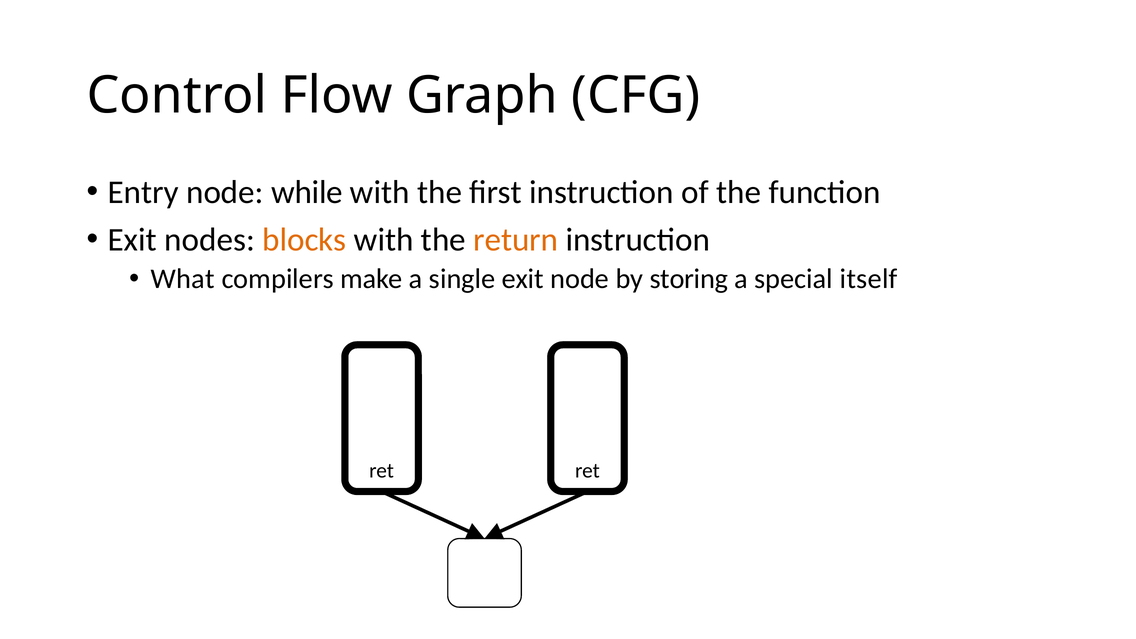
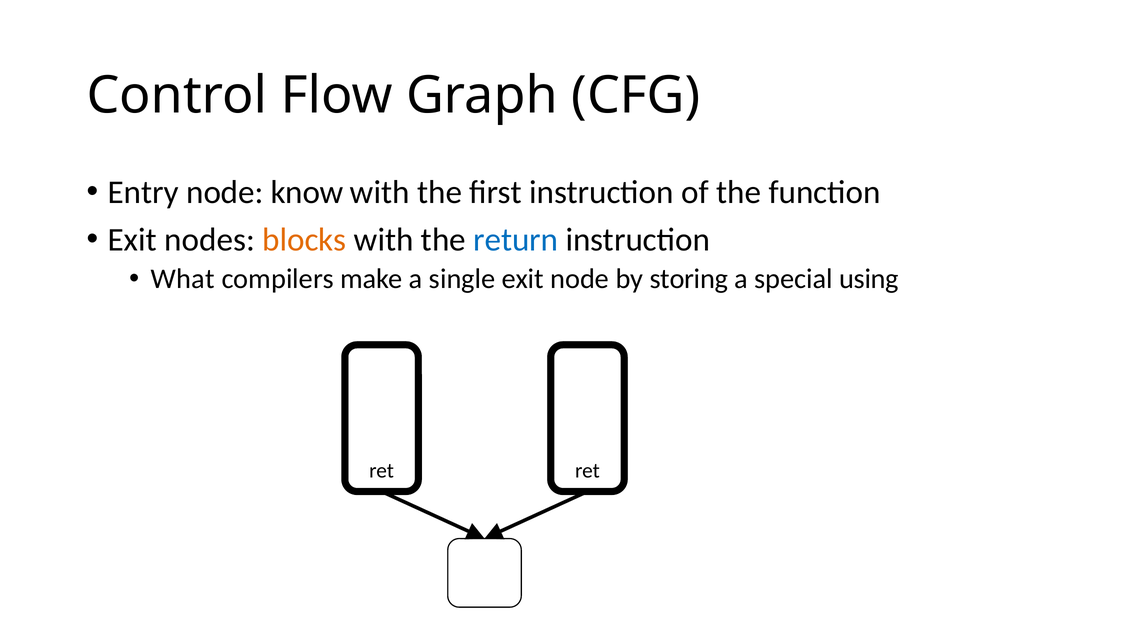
while: while -> know
return colour: orange -> blue
itself: itself -> using
